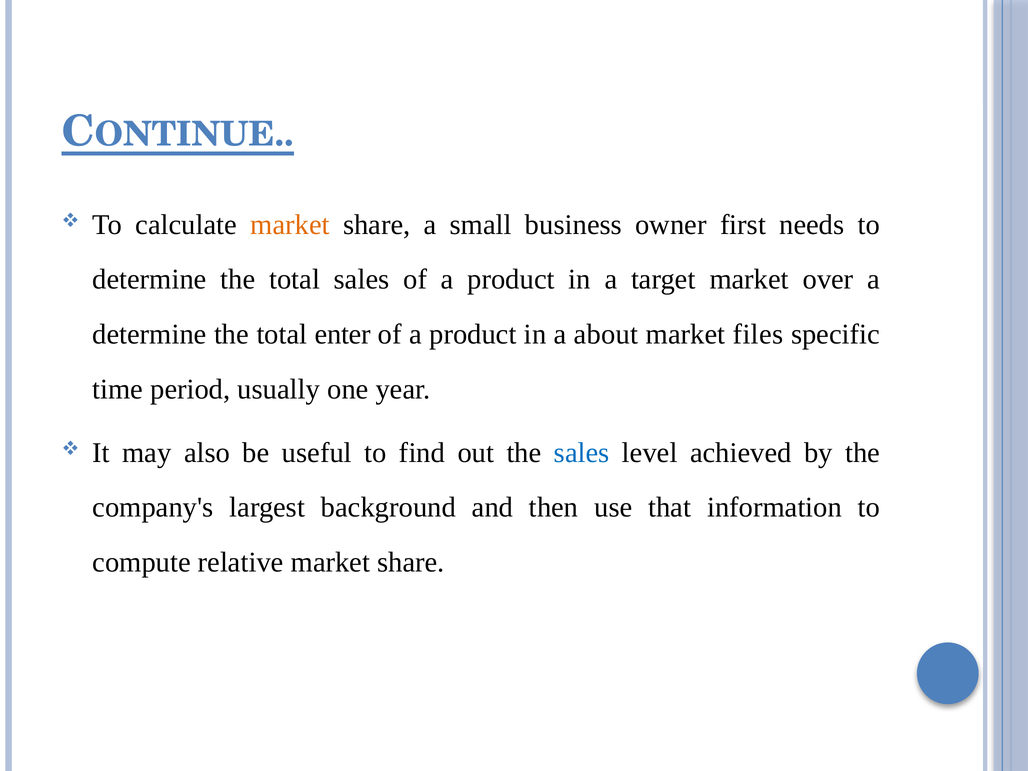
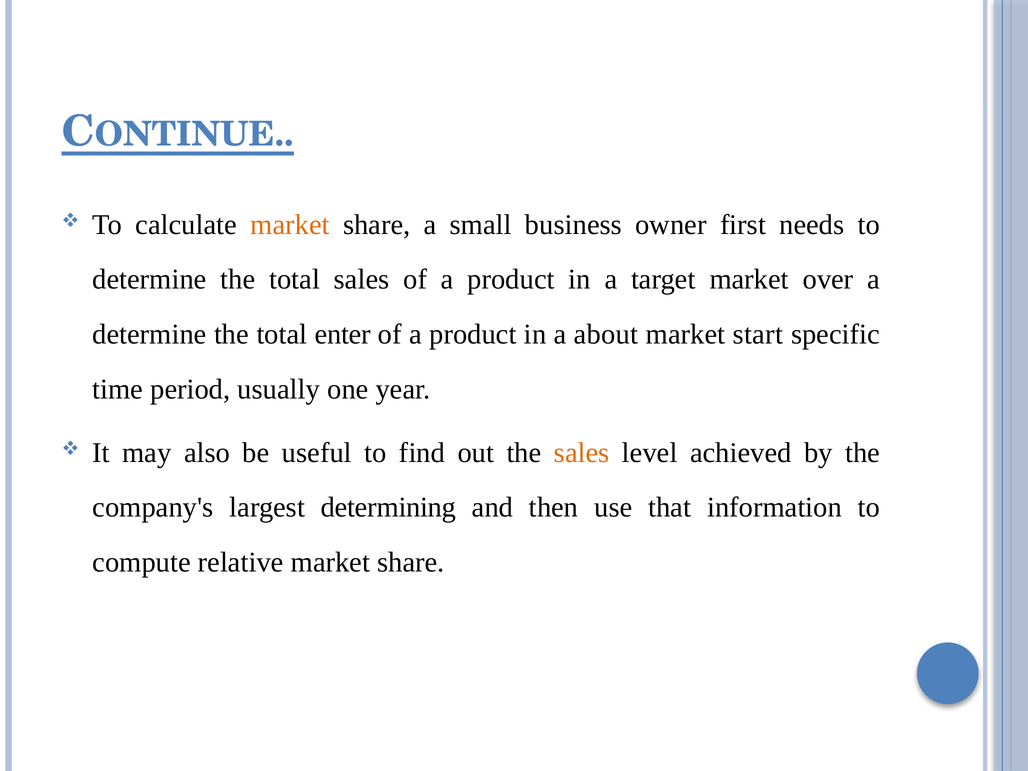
files: files -> start
sales at (582, 453) colour: blue -> orange
background: background -> determining
